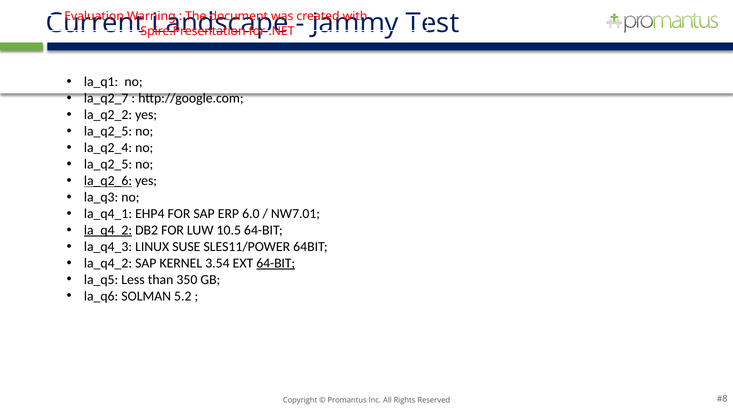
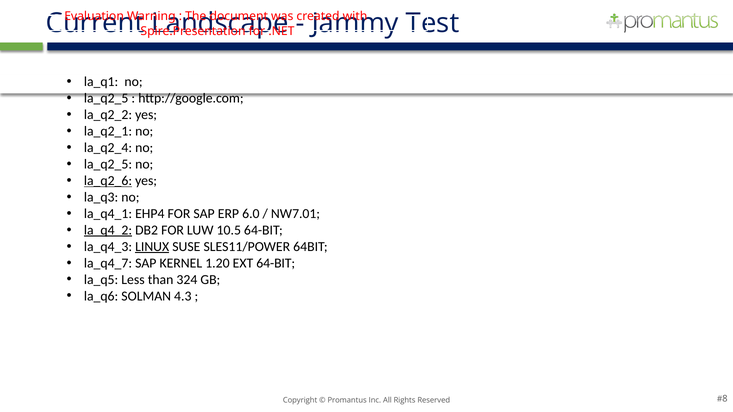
la_q2_7 at (106, 98): la_q2_7 -> la_q2_5
la_q2_5 at (108, 131): la_q2_5 -> la_q2_1
LINUX underline: none -> present
la_q4_2 at (108, 263): la_q4_2 -> la_q4_7
3.54: 3.54 -> 1.20
64-BIT at (276, 263) underline: present -> none
350: 350 -> 324
5.2: 5.2 -> 4.3
